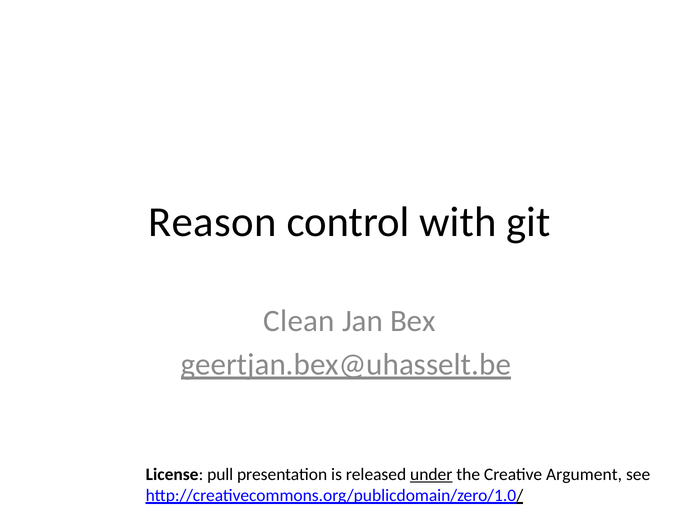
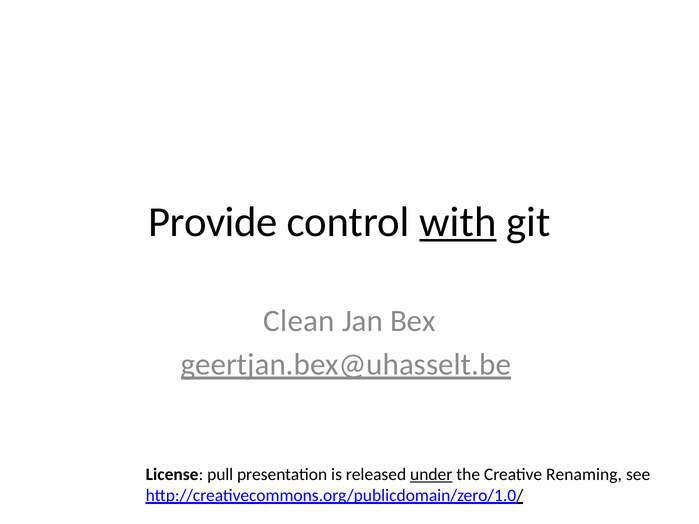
Reason: Reason -> Provide
with underline: none -> present
Argument: Argument -> Renaming
